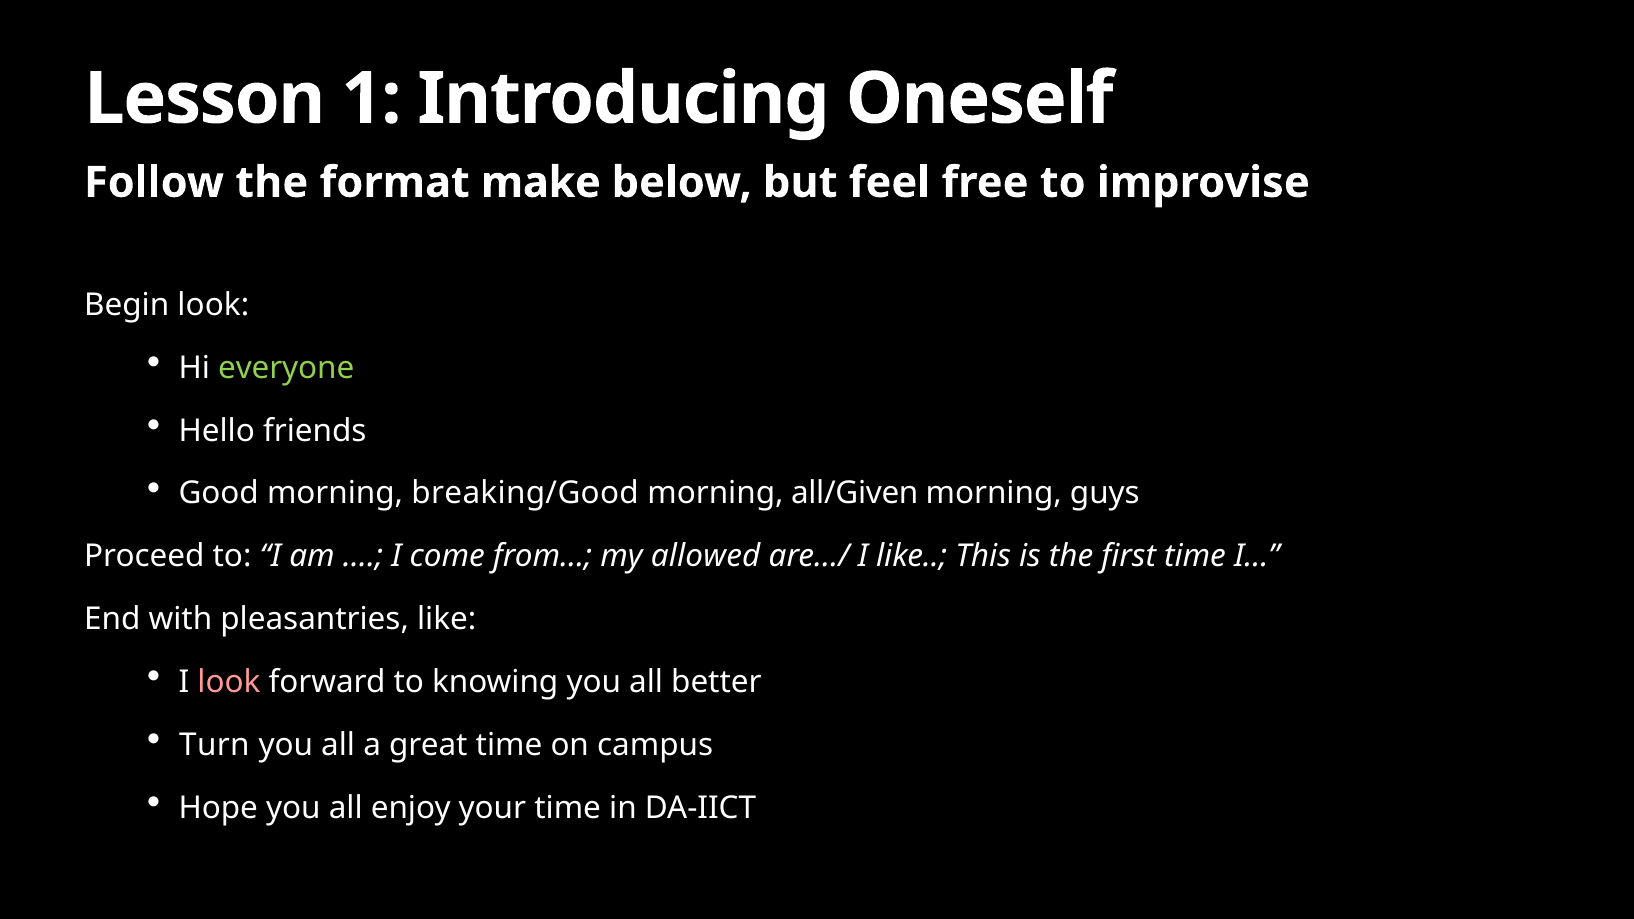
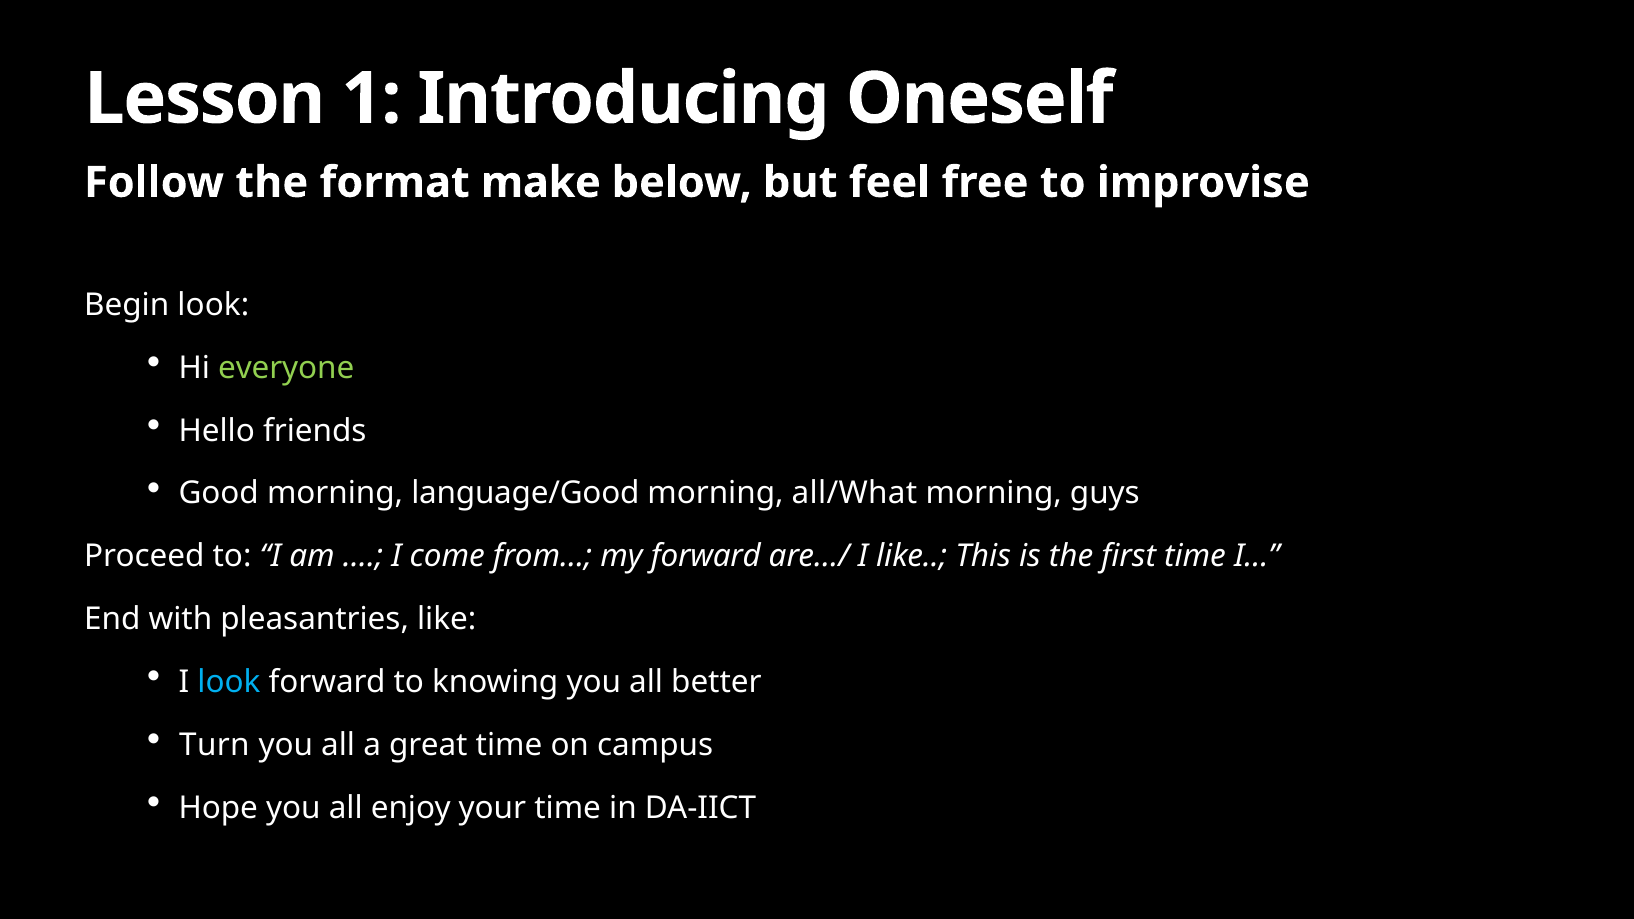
breaking/Good: breaking/Good -> language/Good
all/Given: all/Given -> all/What
my allowed: allowed -> forward
look at (229, 682) colour: pink -> light blue
